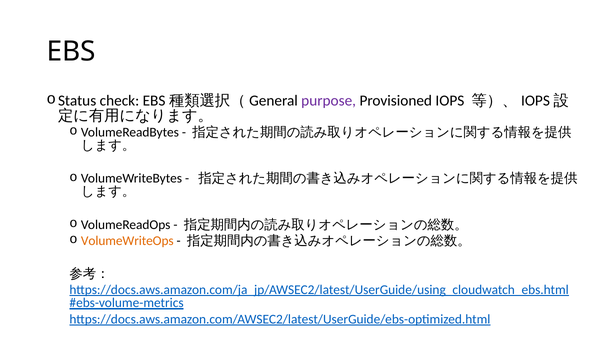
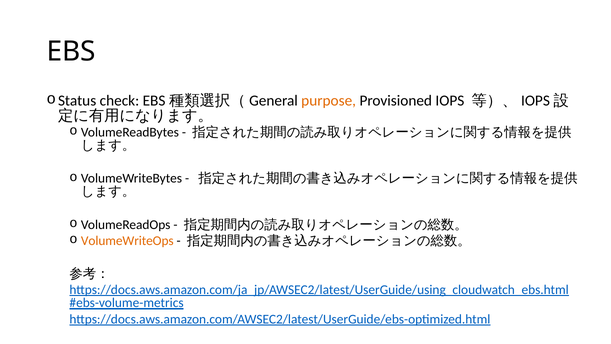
purpose colour: purple -> orange
